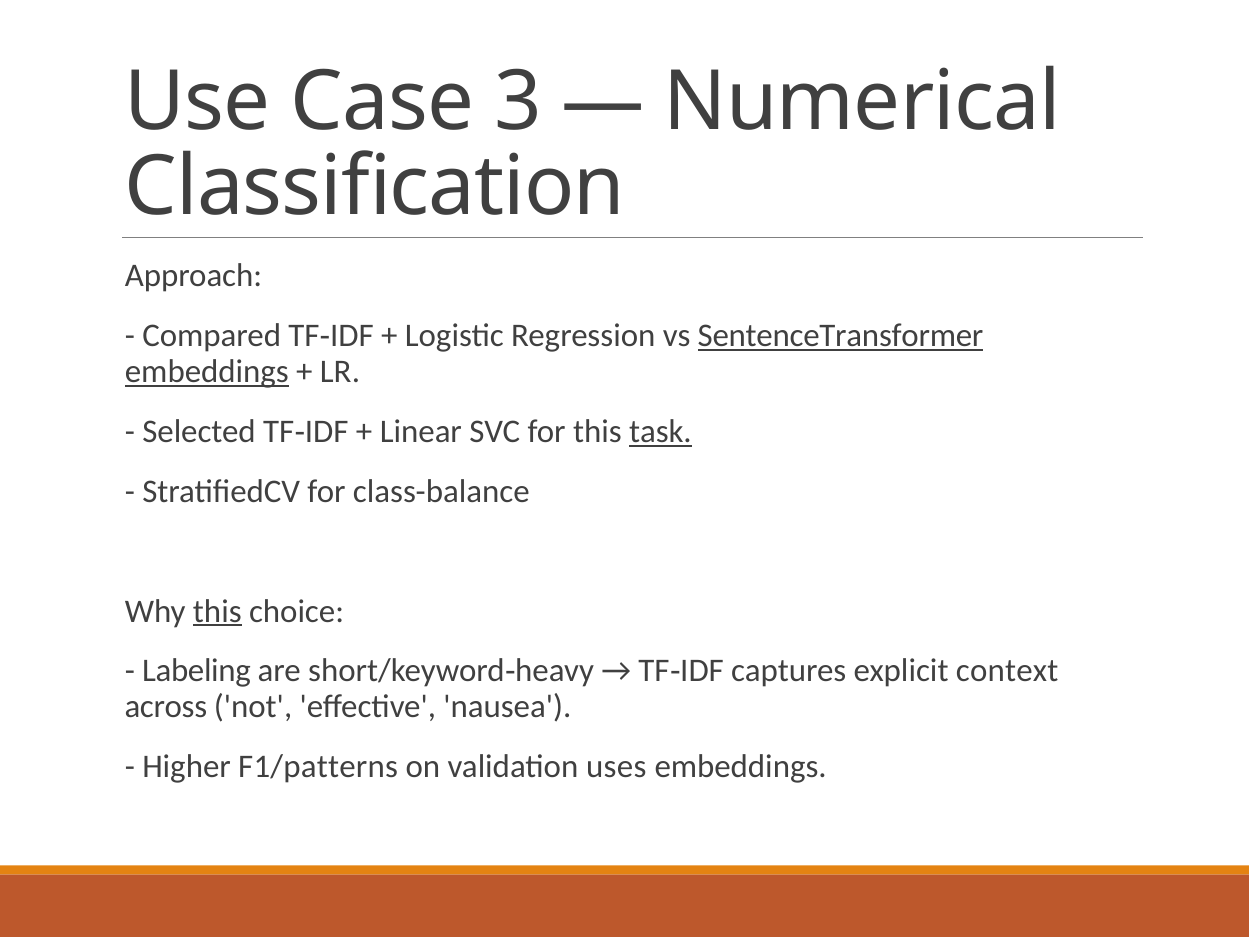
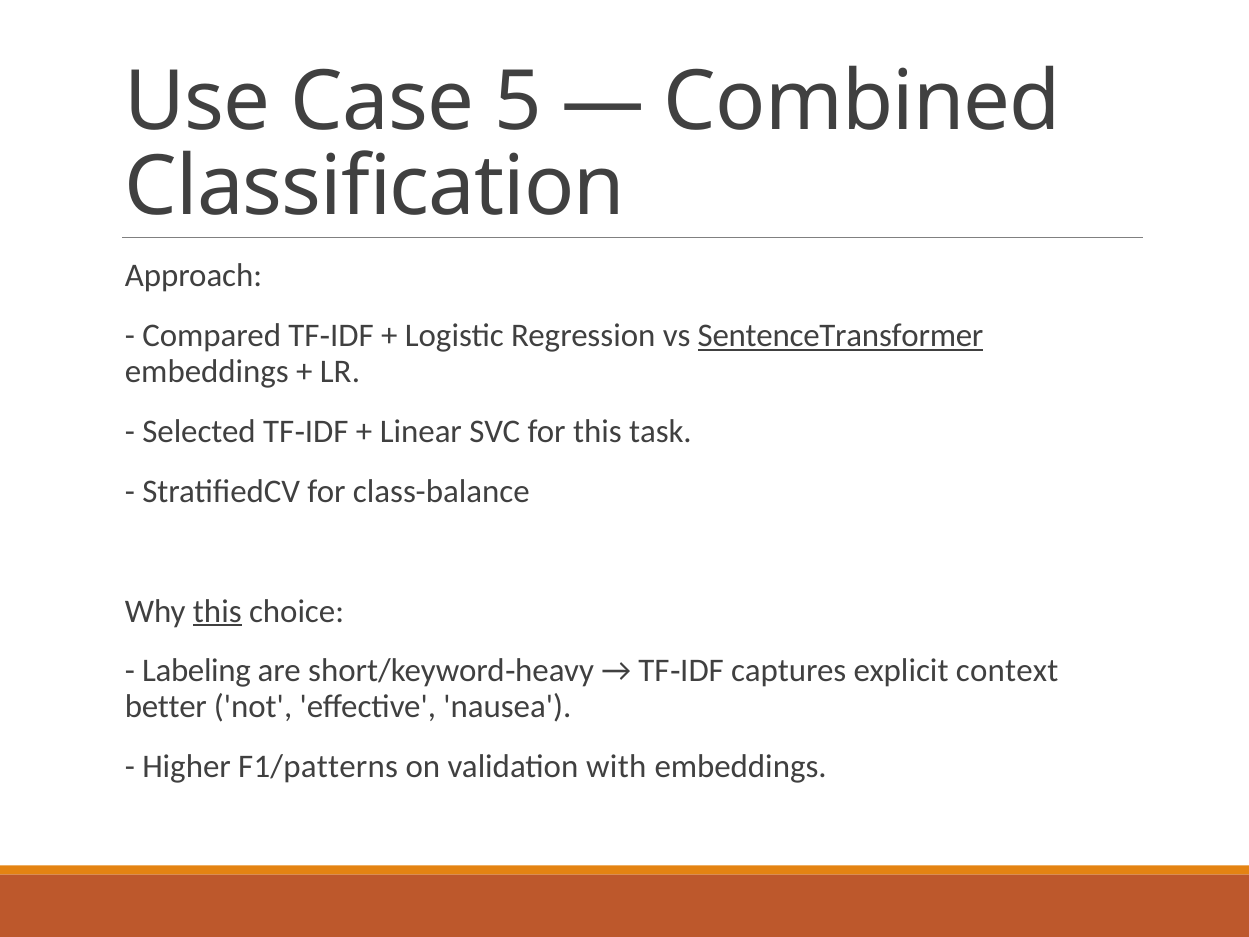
3: 3 -> 5
Numerical: Numerical -> Combined
embeddings at (207, 371) underline: present -> none
task underline: present -> none
across: across -> better
uses: uses -> with
